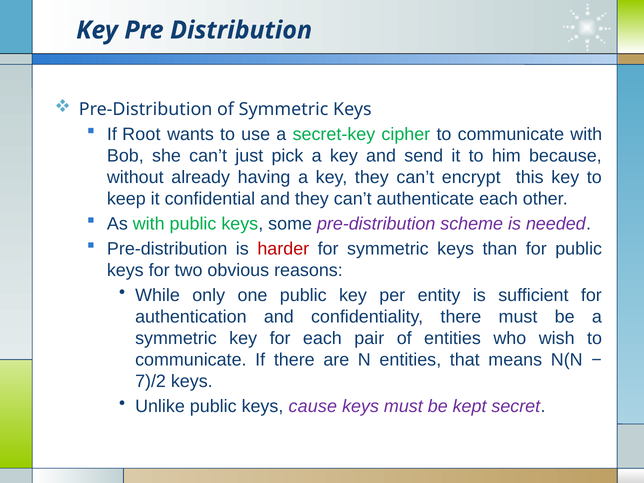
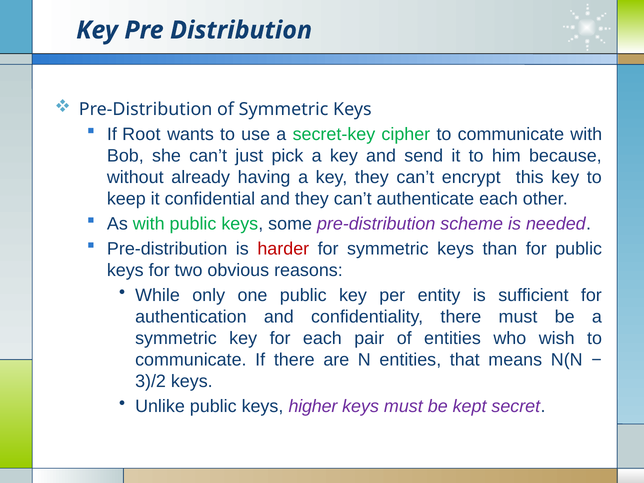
7)/2: 7)/2 -> 3)/2
cause: cause -> higher
